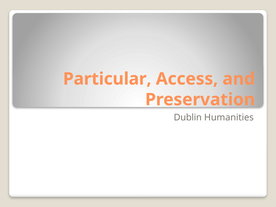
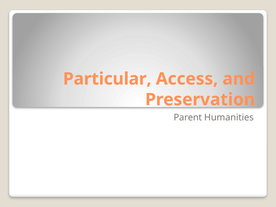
Dublin: Dublin -> Parent
